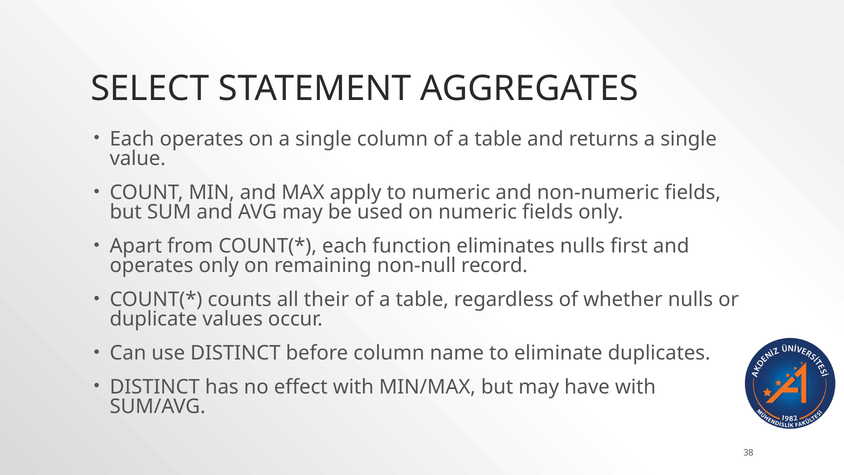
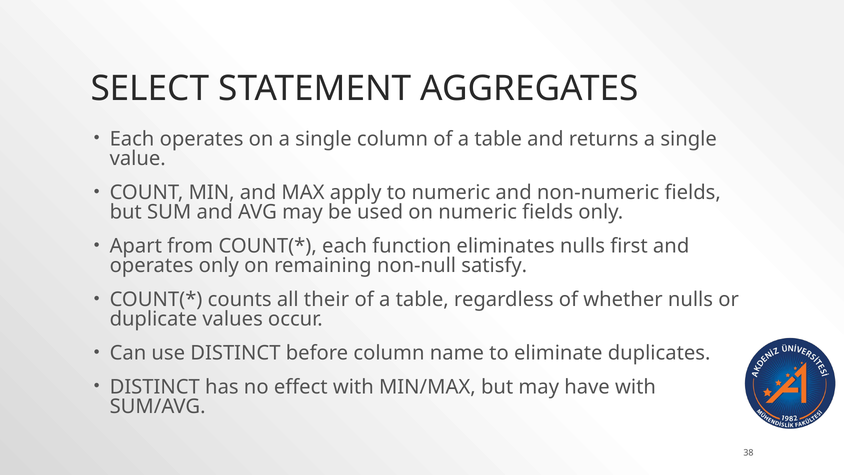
record: record -> satisfy
